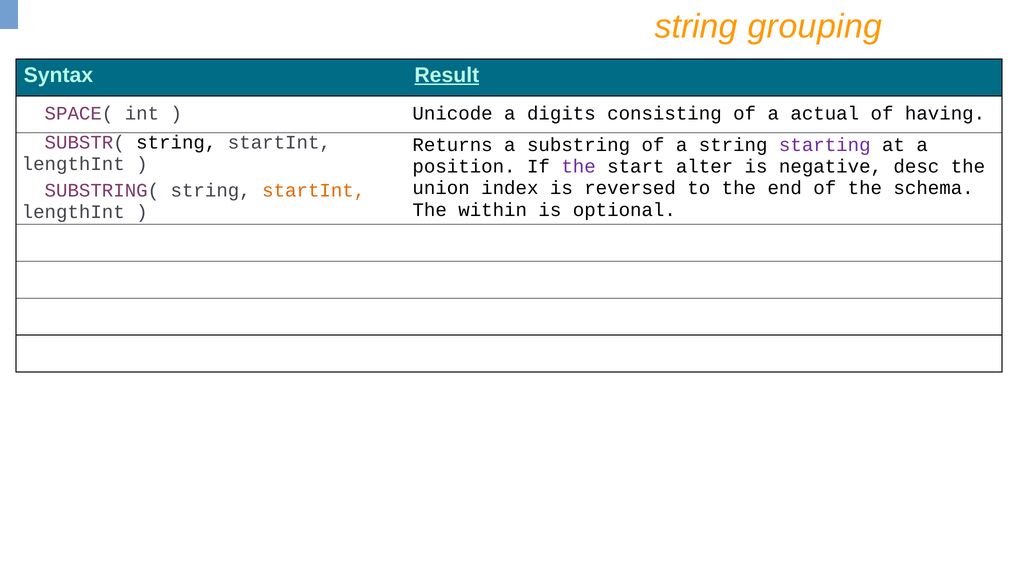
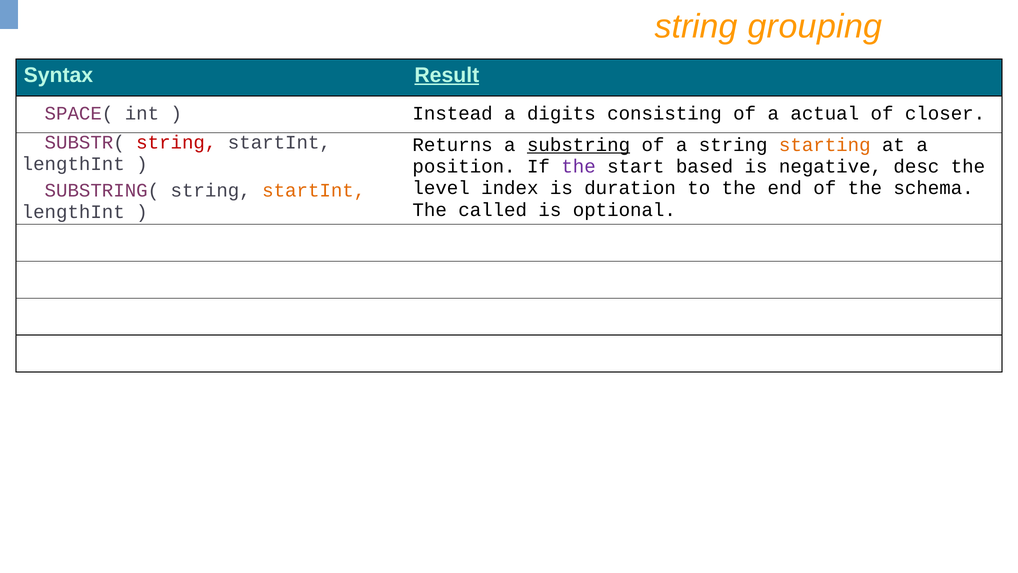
Unicode: Unicode -> Instead
having: having -> closer
string at (176, 142) colour: black -> red
substring underline: none -> present
starting colour: purple -> orange
alter: alter -> based
union: union -> level
reversed: reversed -> duration
within: within -> called
